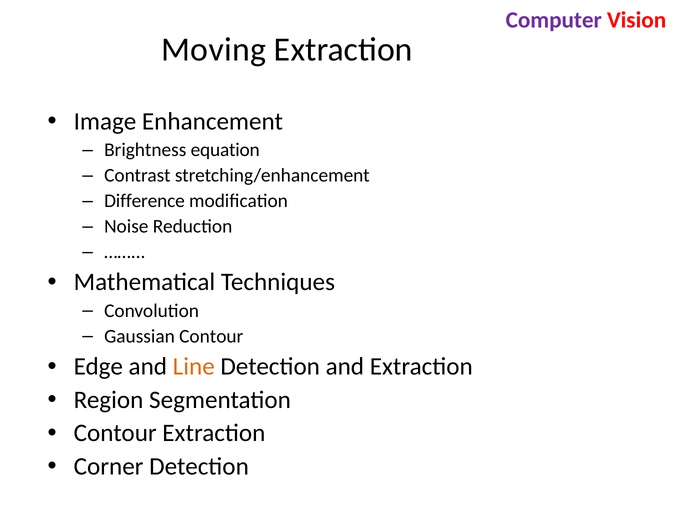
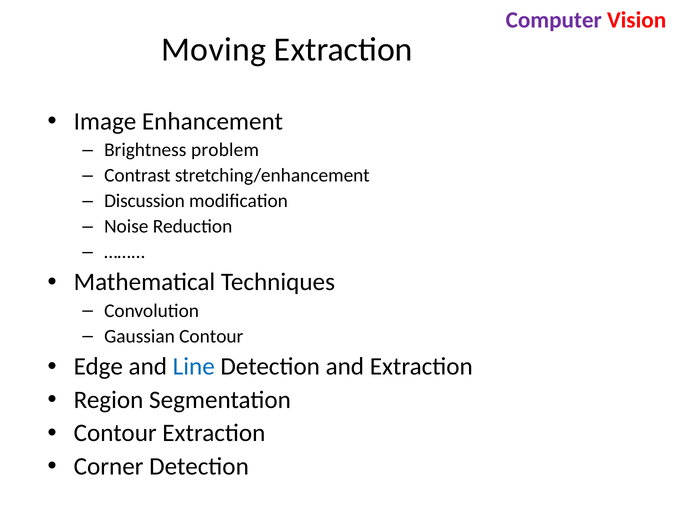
equation: equation -> problem
Difference: Difference -> Discussion
Line colour: orange -> blue
